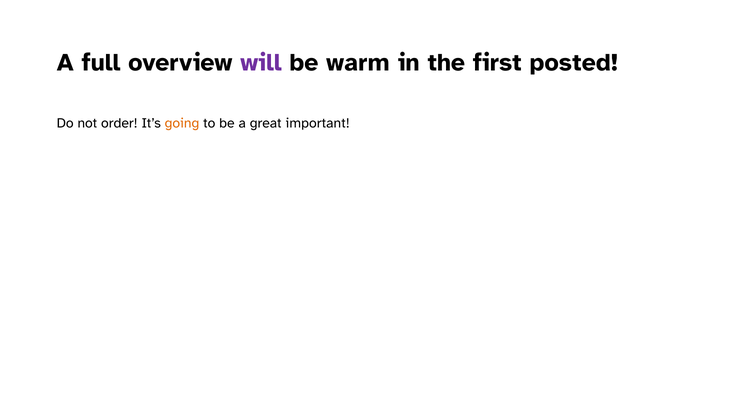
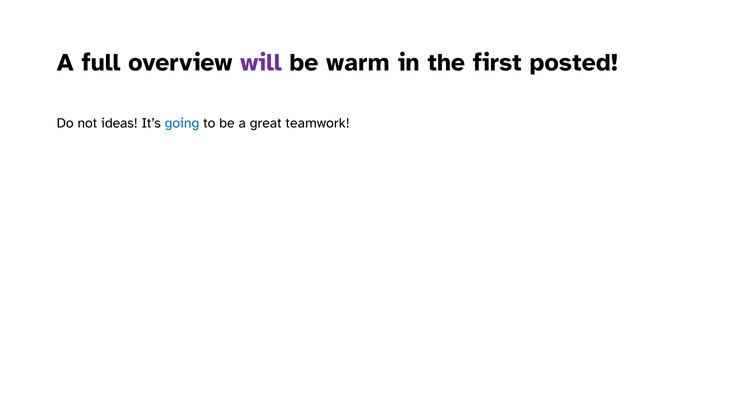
order: order -> ideas
going colour: orange -> blue
important: important -> teamwork
